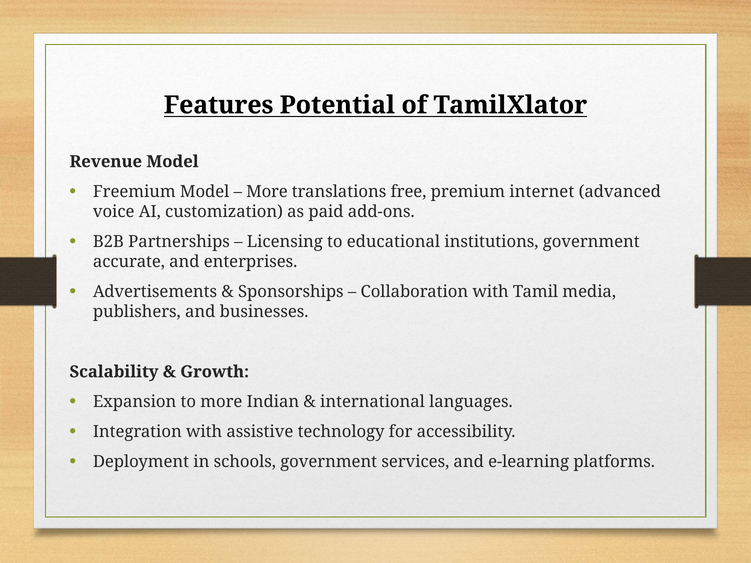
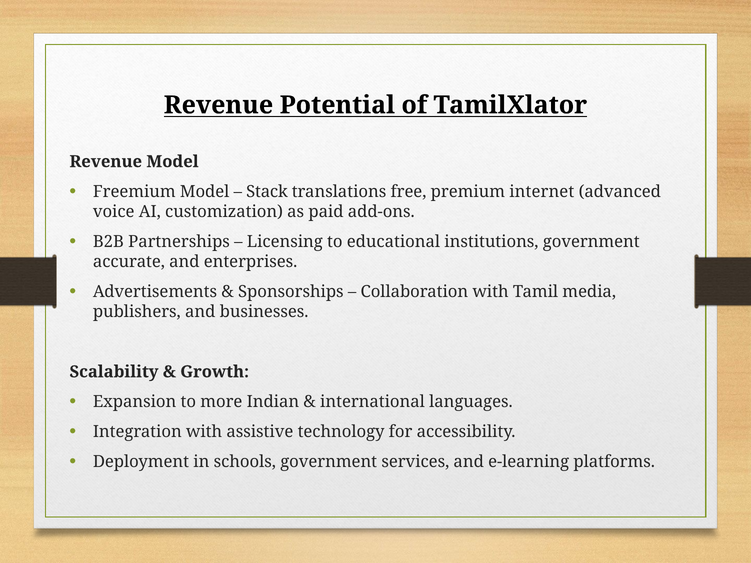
Features at (219, 105): Features -> Revenue
More at (267, 192): More -> Stack
